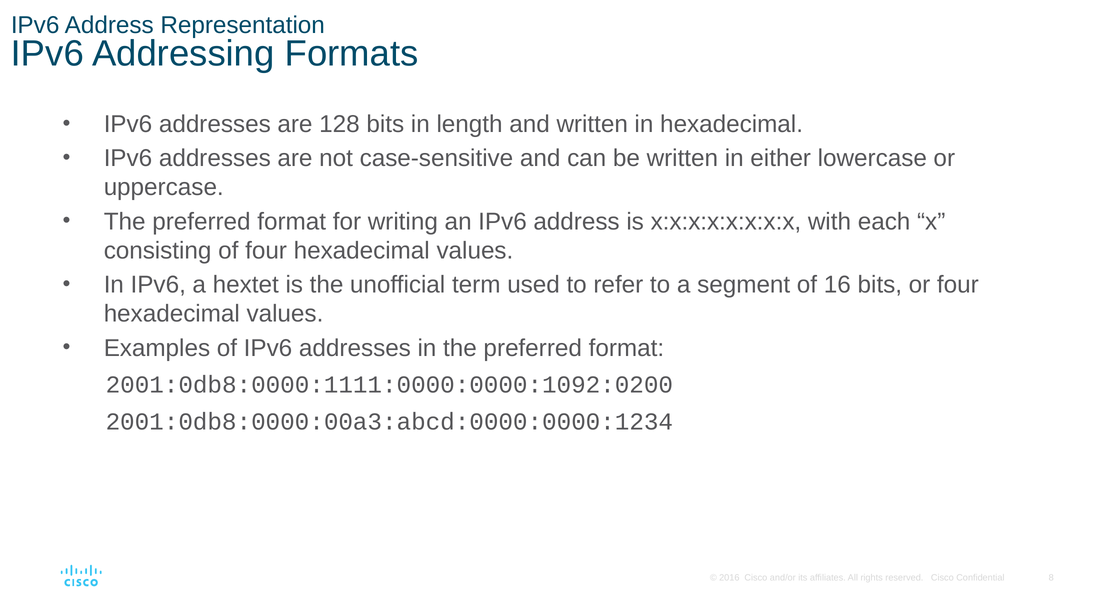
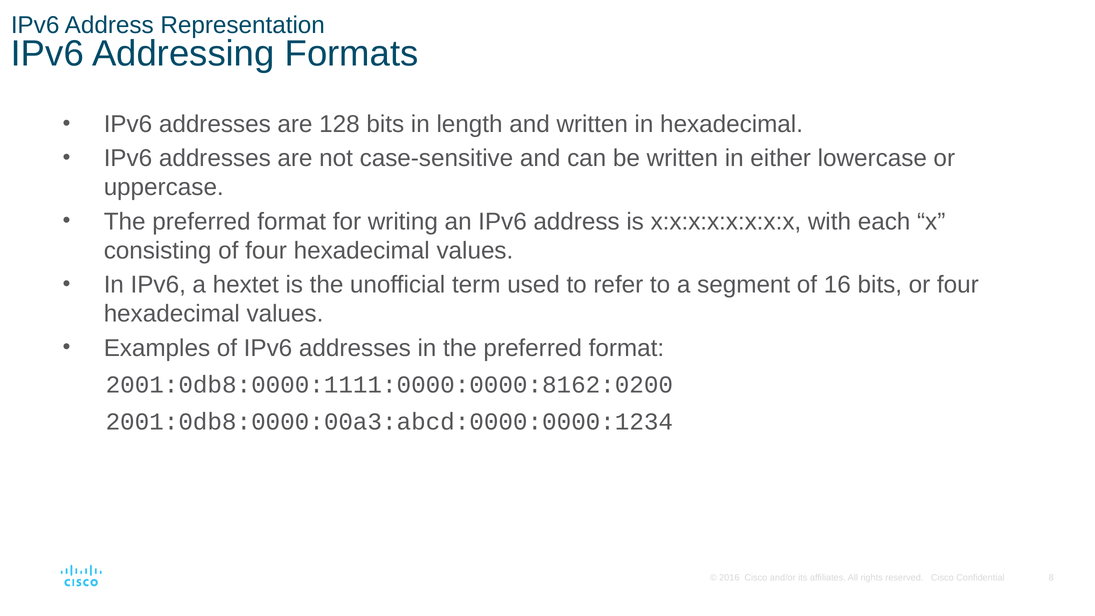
2001:0db8:0000:1111:0000:0000:1092:0200: 2001:0db8:0000:1111:0000:0000:1092:0200 -> 2001:0db8:0000:1111:0000:0000:8162:0200
